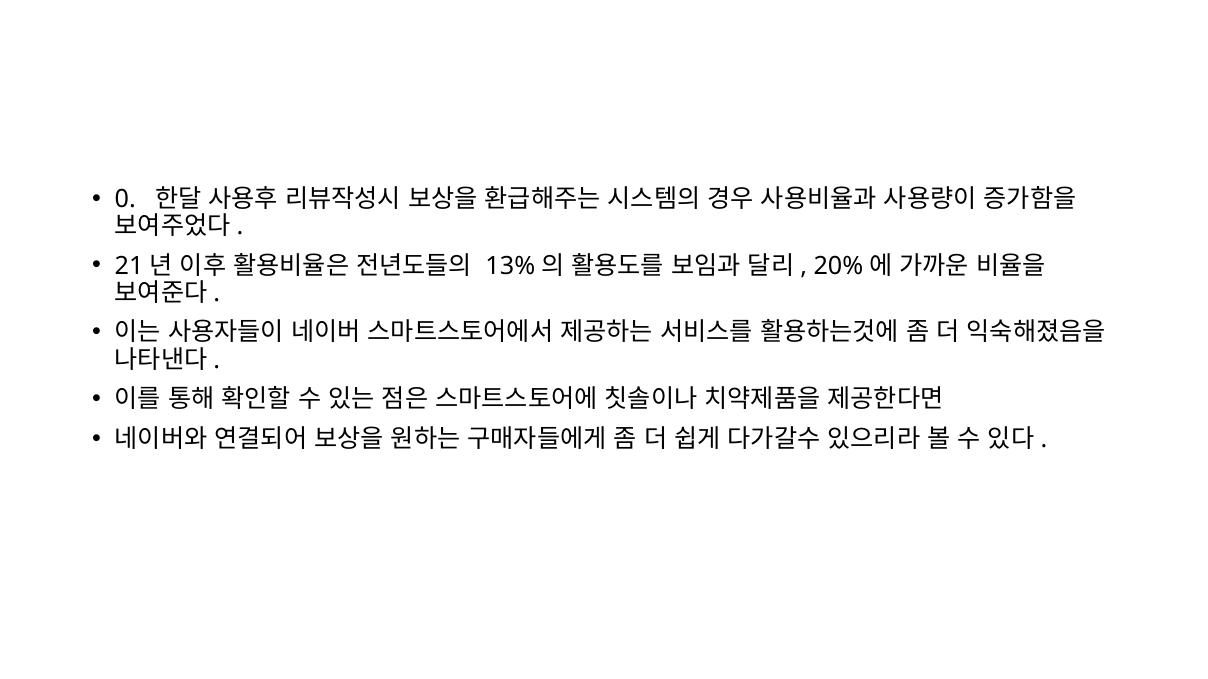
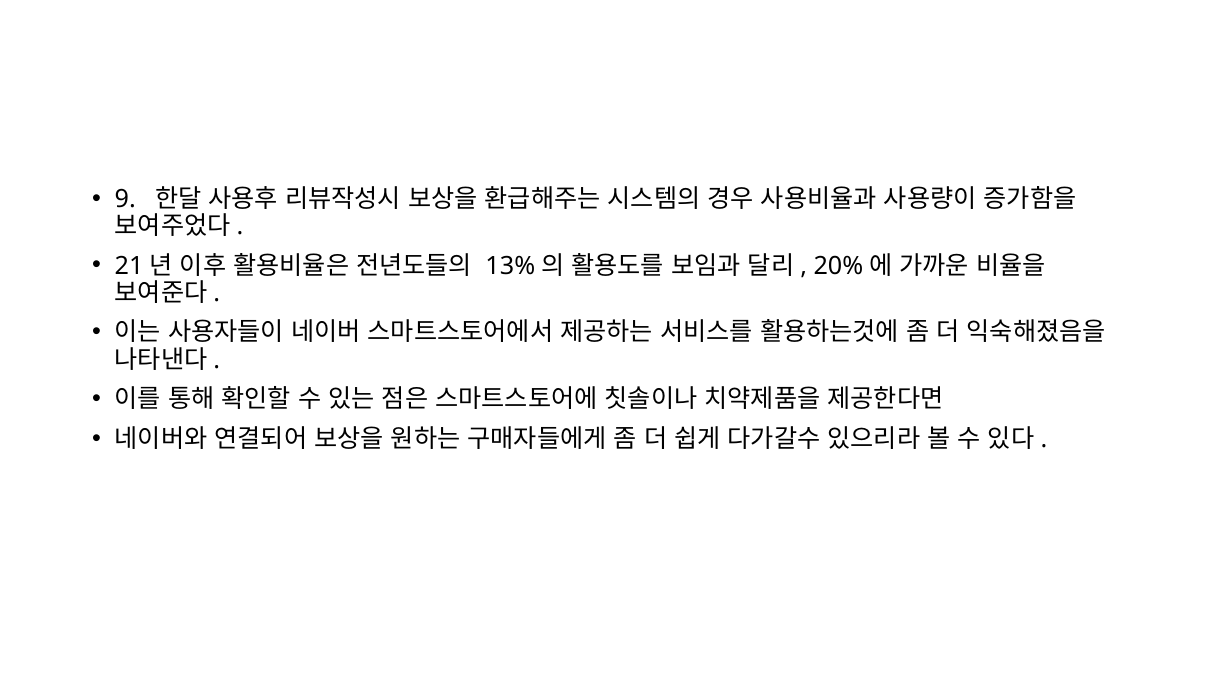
0: 0 -> 9
